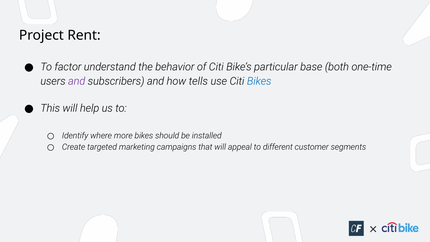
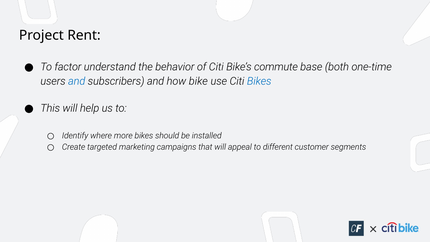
particular: particular -> commute
and at (77, 81) colour: purple -> blue
tells: tells -> bike
